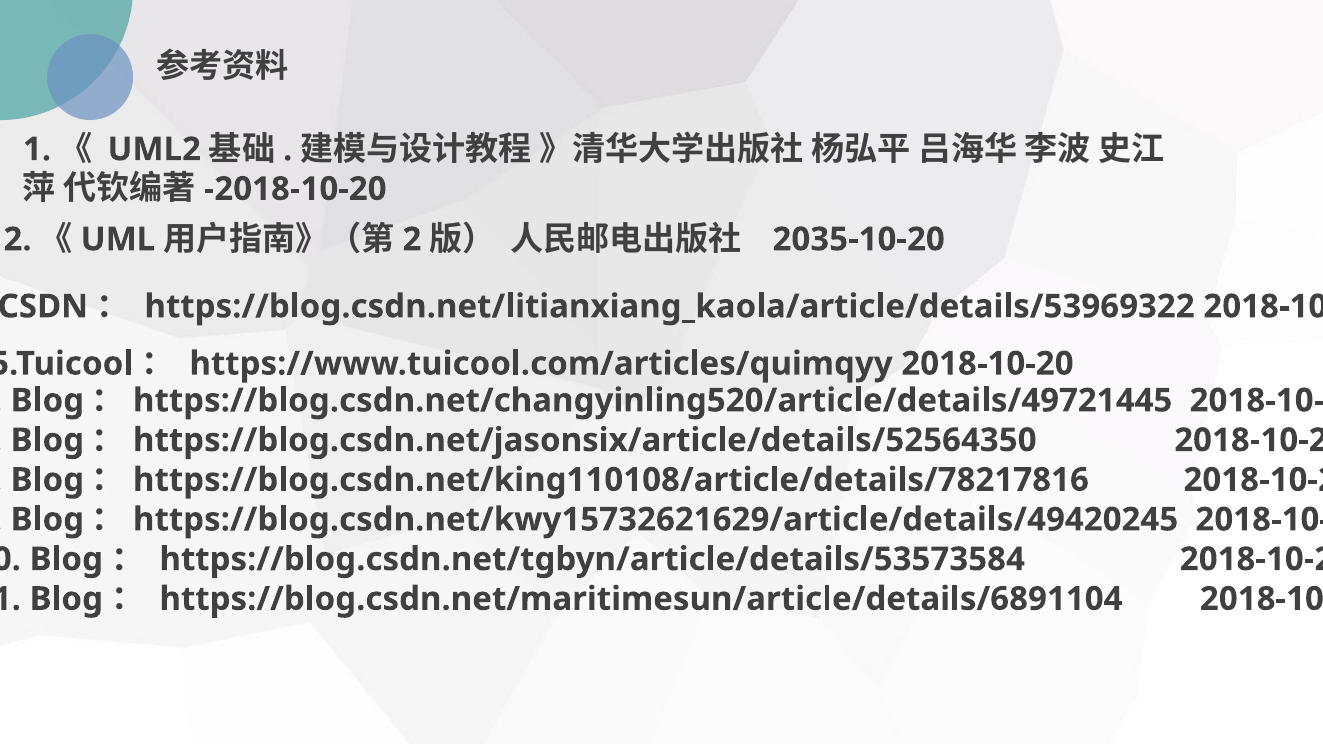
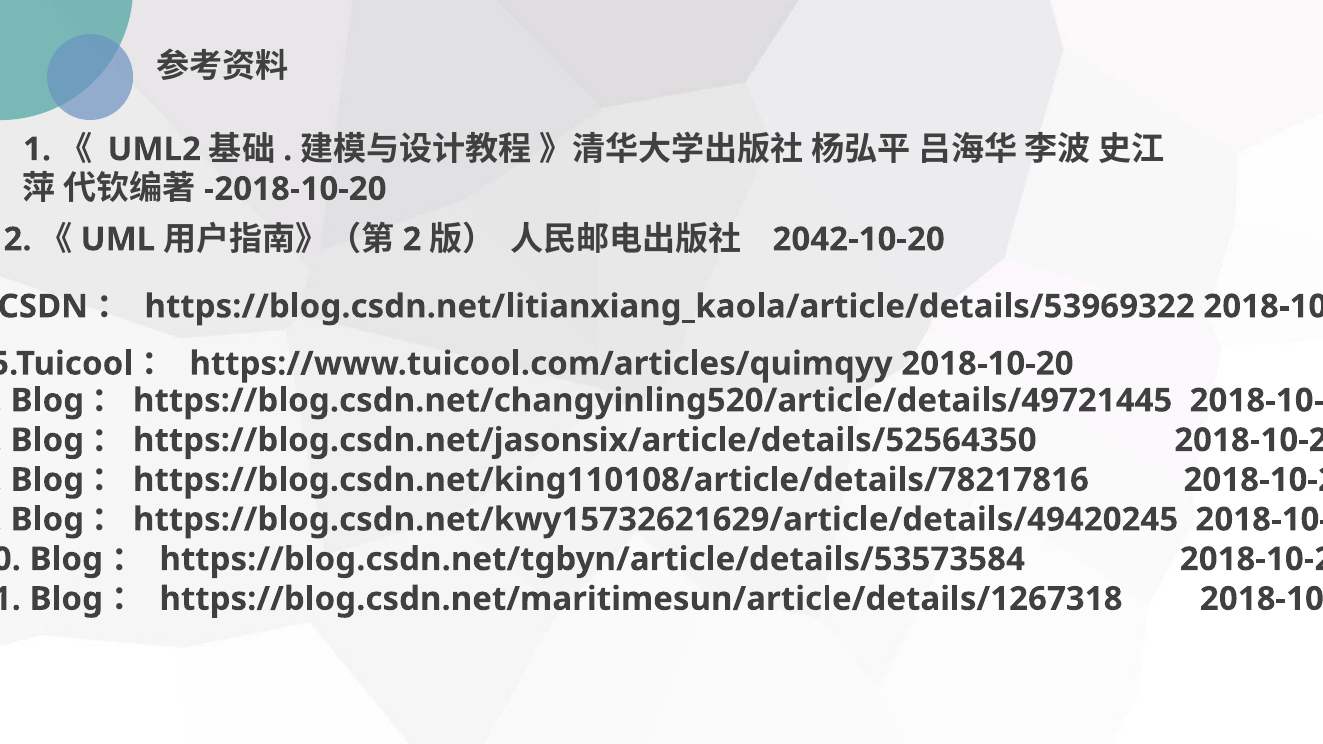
2035-10-20: 2035-10-20 -> 2042-10-20
https://blog.csdn.net/maritimesun/article/details/6891104: https://blog.csdn.net/maritimesun/article/details/6891104 -> https://blog.csdn.net/maritimesun/article/details/1267318
